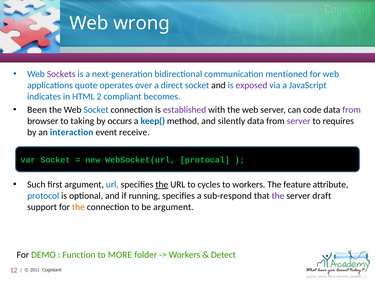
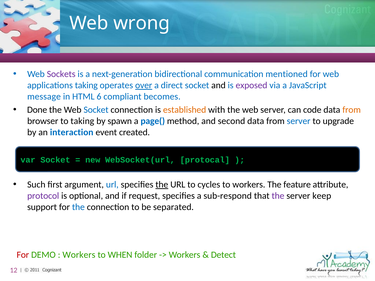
applications quote: quote -> taking
over underline: none -> present
indicates: indicates -> message
2: 2 -> 6
Been: Been -> Done
established colour: purple -> orange
from at (352, 110) colour: purple -> orange
occurs: occurs -> spawn
keep(: keep( -> page(
silently: silently -> second
server at (299, 121) colour: purple -> blue
requires: requires -> upgrade
receive: receive -> created
protocol colour: blue -> purple
running: running -> request
draft: draft -> keep
the at (78, 207) colour: orange -> blue
be argument: argument -> separated
For at (23, 255) colour: black -> red
Function at (79, 255): Function -> Workers
MORE: MORE -> WHEN
